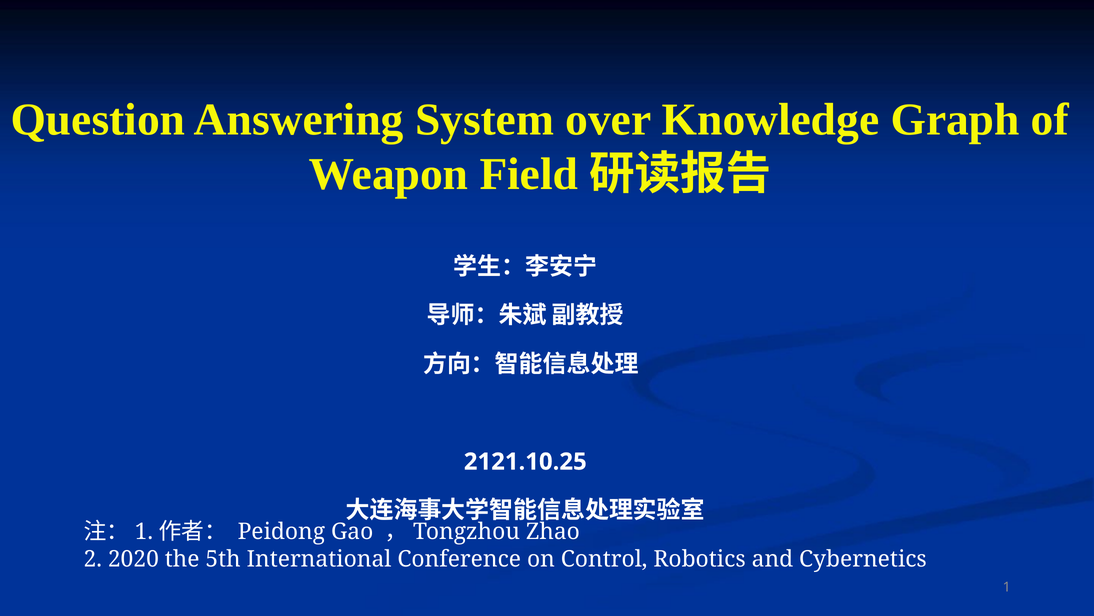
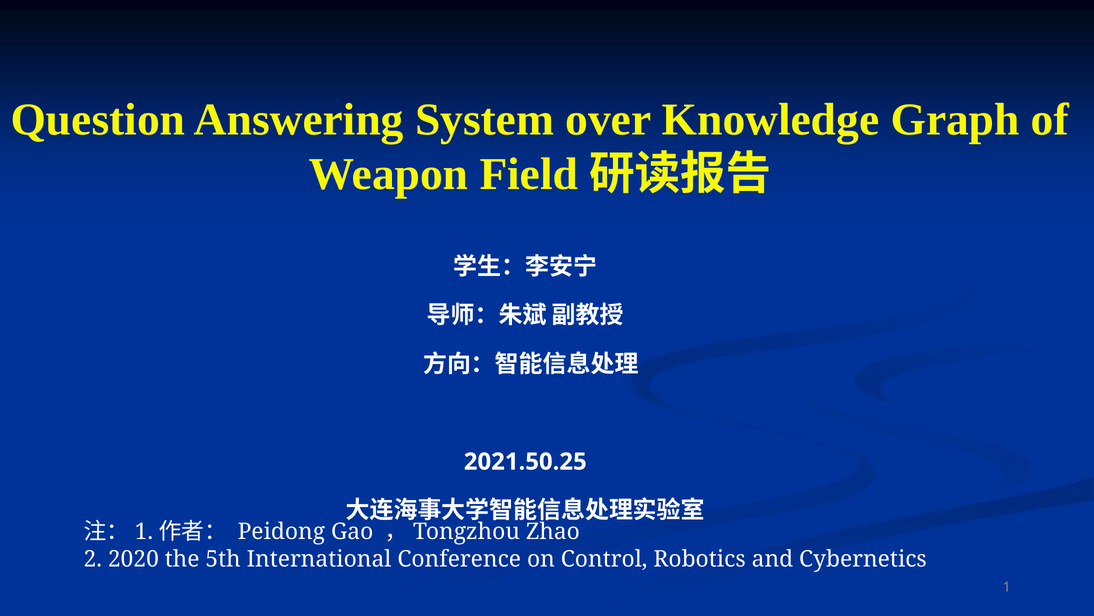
2121.10.25: 2121.10.25 -> 2021.50.25
